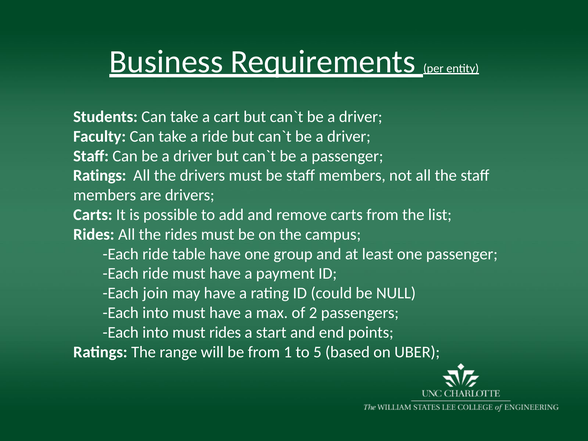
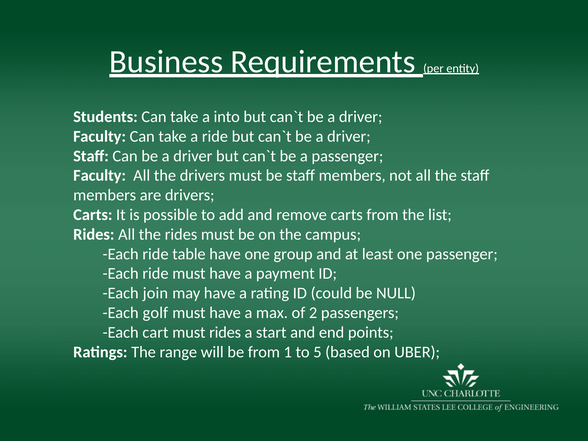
cart: cart -> into
Ratings at (100, 176): Ratings -> Faculty
into at (155, 313): into -> golf
into at (155, 332): into -> cart
